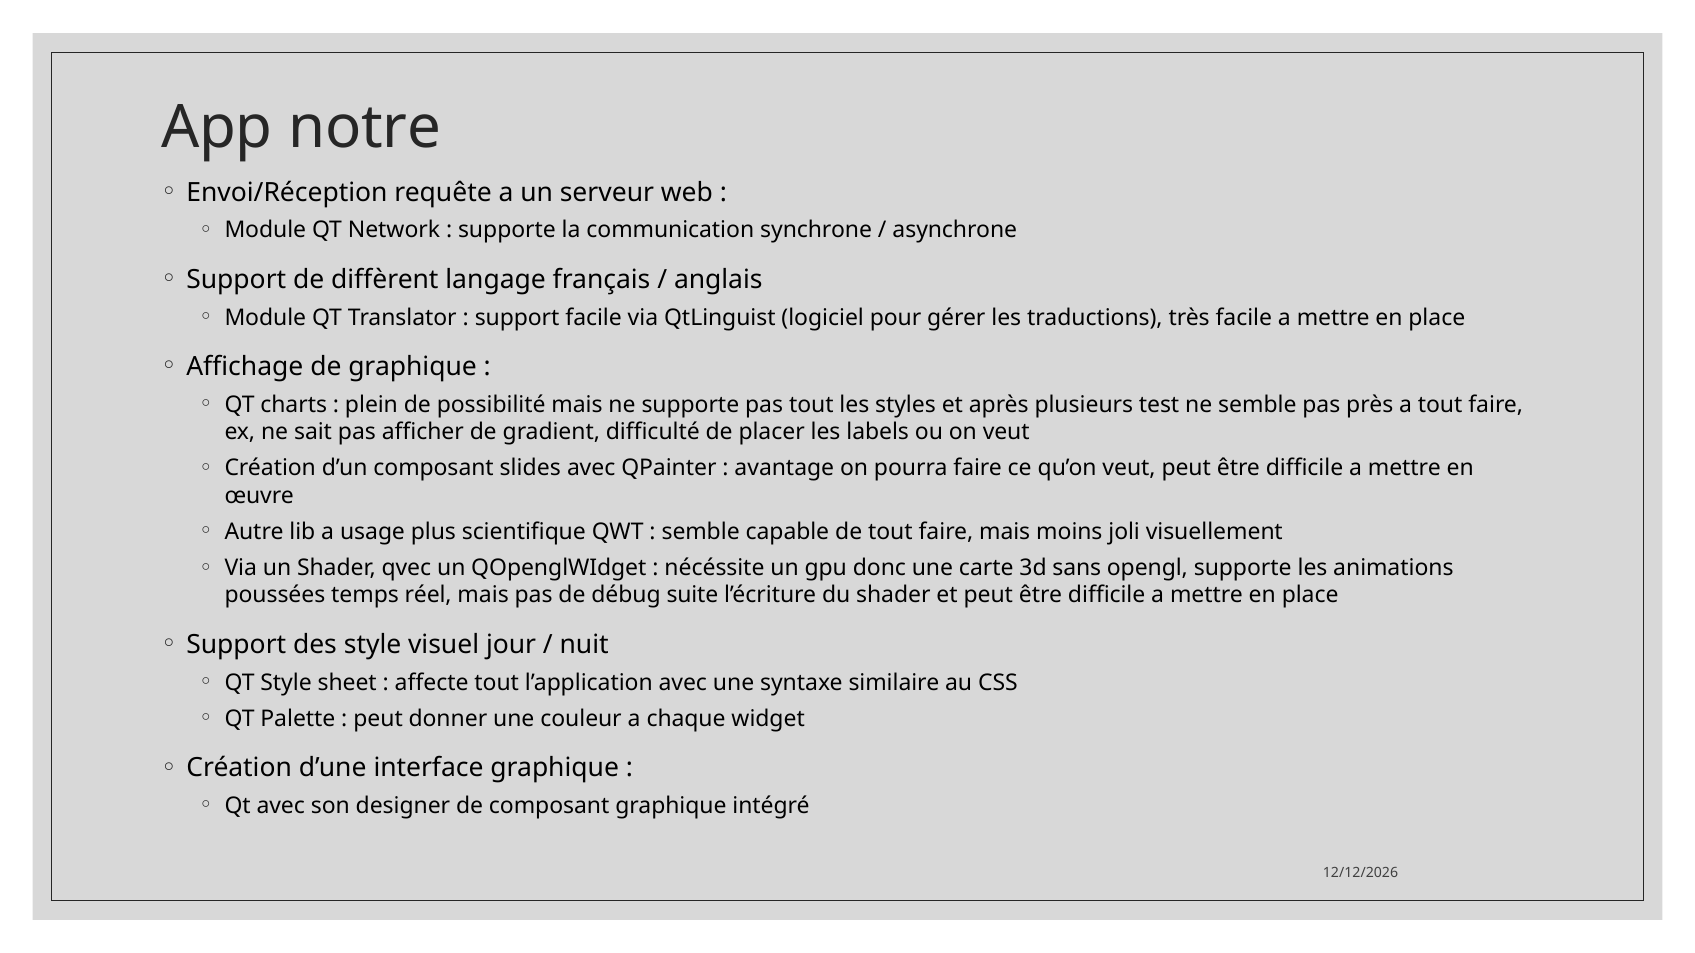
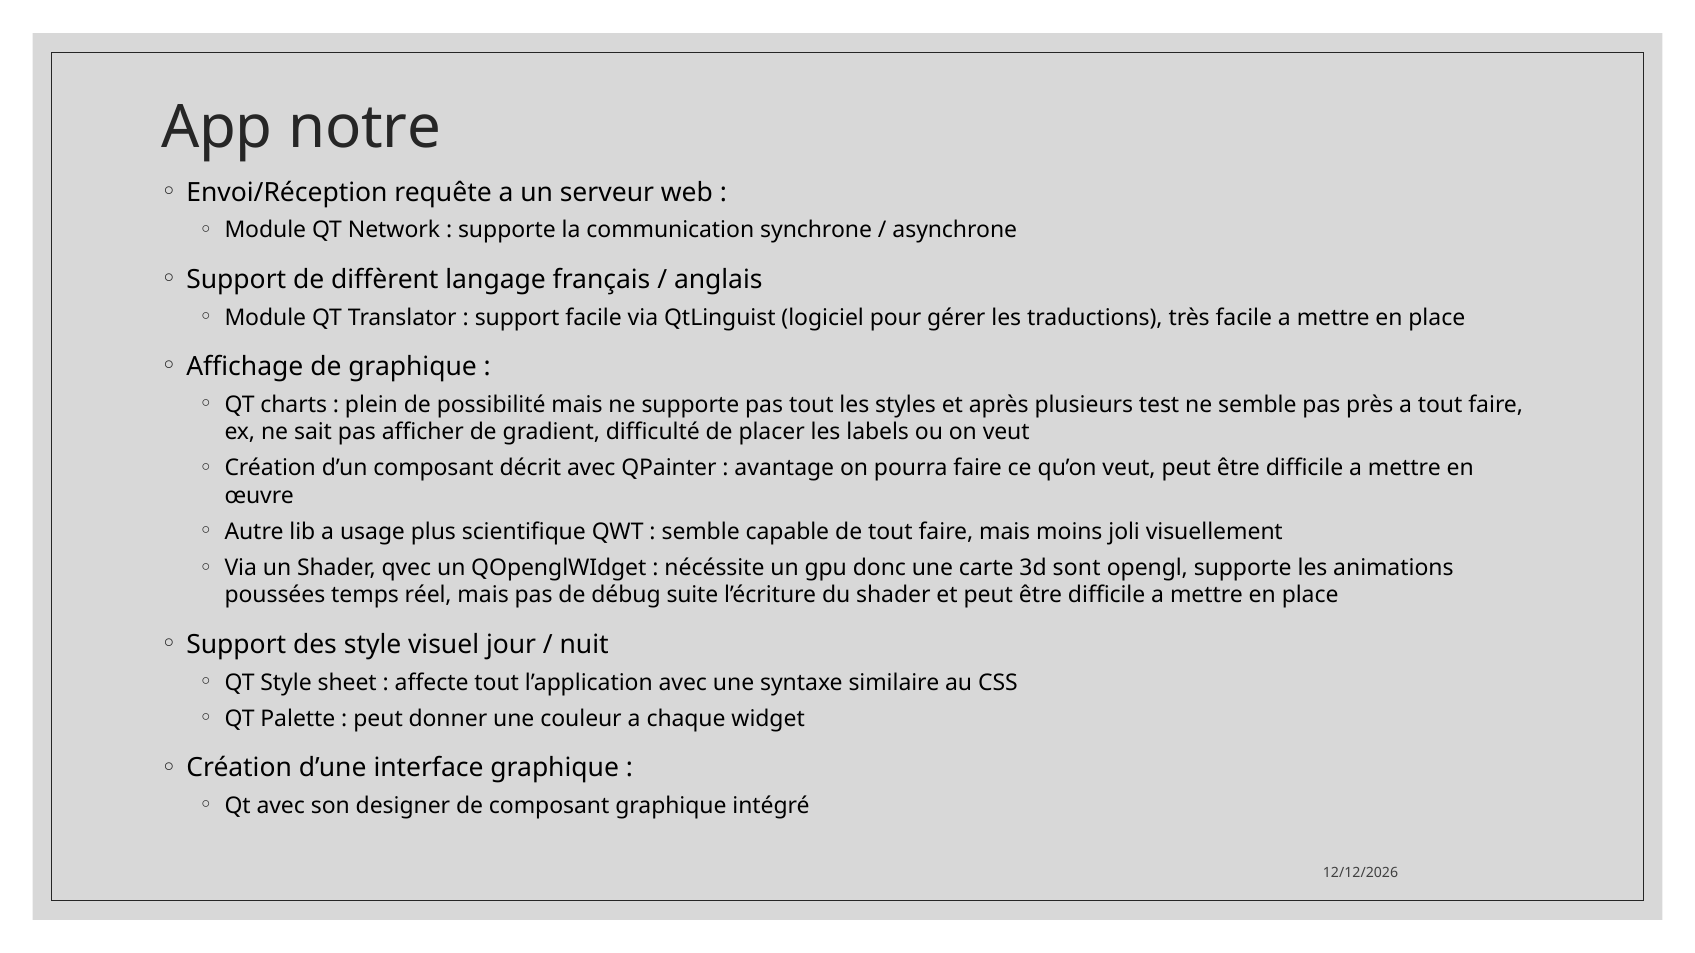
slides: slides -> décrit
sans: sans -> sont
